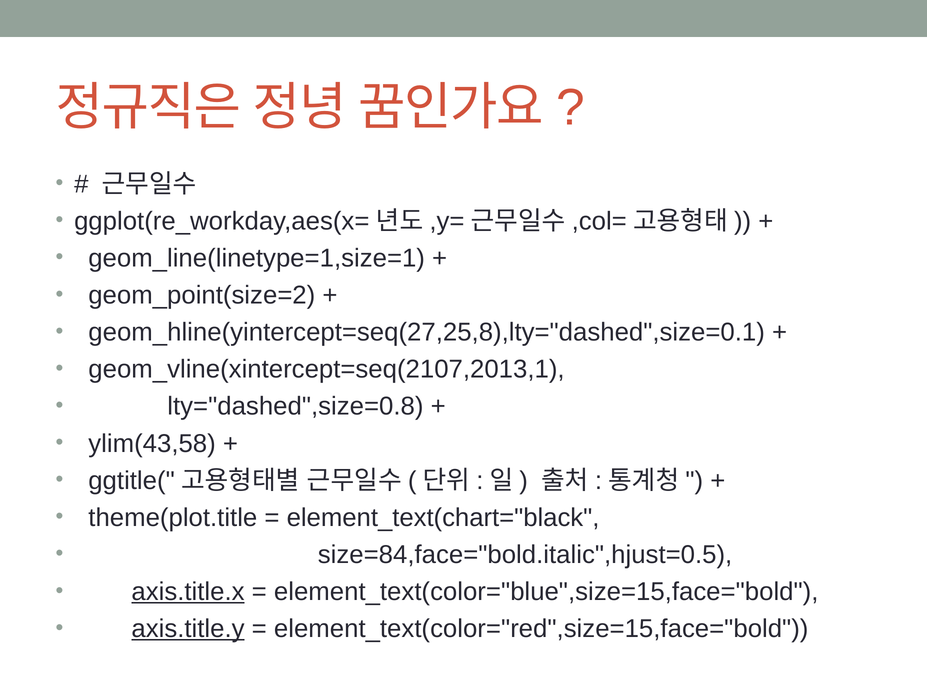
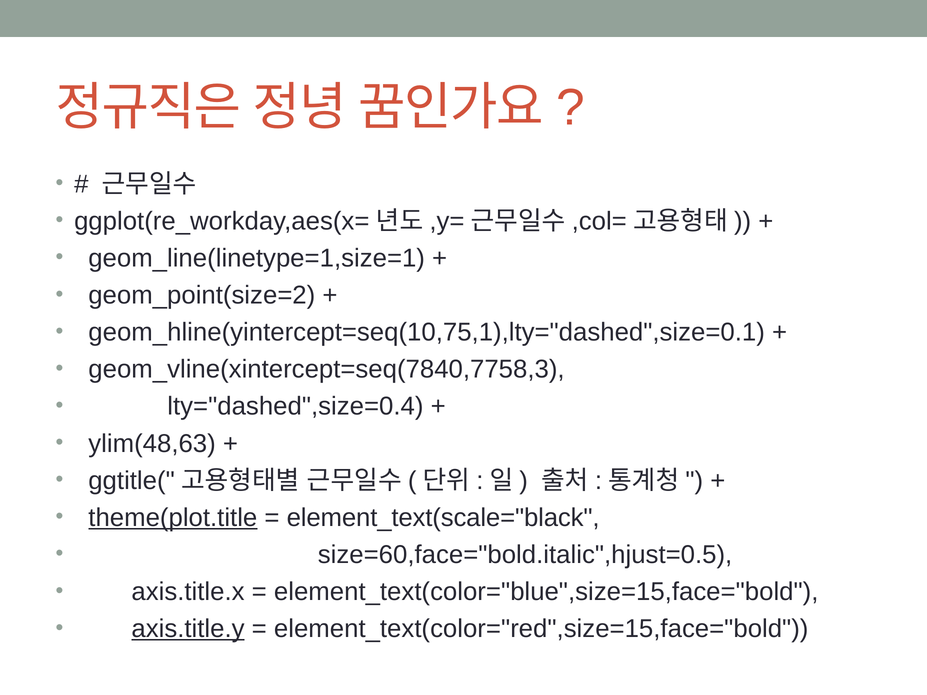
geom_hline(yintercept=seq(27,25,8),lty="dashed",size=0.1: geom_hline(yintercept=seq(27,25,8),lty="dashed",size=0.1 -> geom_hline(yintercept=seq(10,75,1),lty="dashed",size=0.1
geom_vline(xintercept=seq(2107,2013,1: geom_vline(xintercept=seq(2107,2013,1 -> geom_vline(xintercept=seq(7840,7758,3
lty="dashed",size=0.8: lty="dashed",size=0.8 -> lty="dashed",size=0.4
ylim(43,58: ylim(43,58 -> ylim(48,63
theme(plot.title underline: none -> present
element_text(chart="black: element_text(chart="black -> element_text(scale="black
size=84,face="bold.italic",hjust=0.5: size=84,face="bold.italic",hjust=0.5 -> size=60,face="bold.italic",hjust=0.5
axis.title.x underline: present -> none
